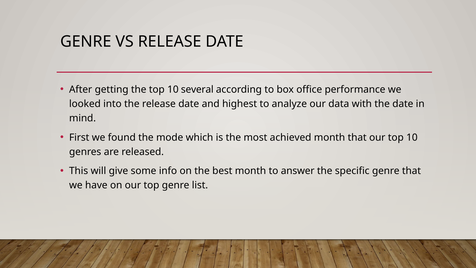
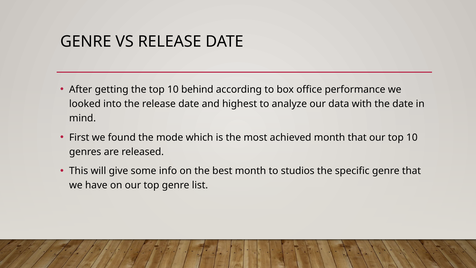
several: several -> behind
answer: answer -> studios
